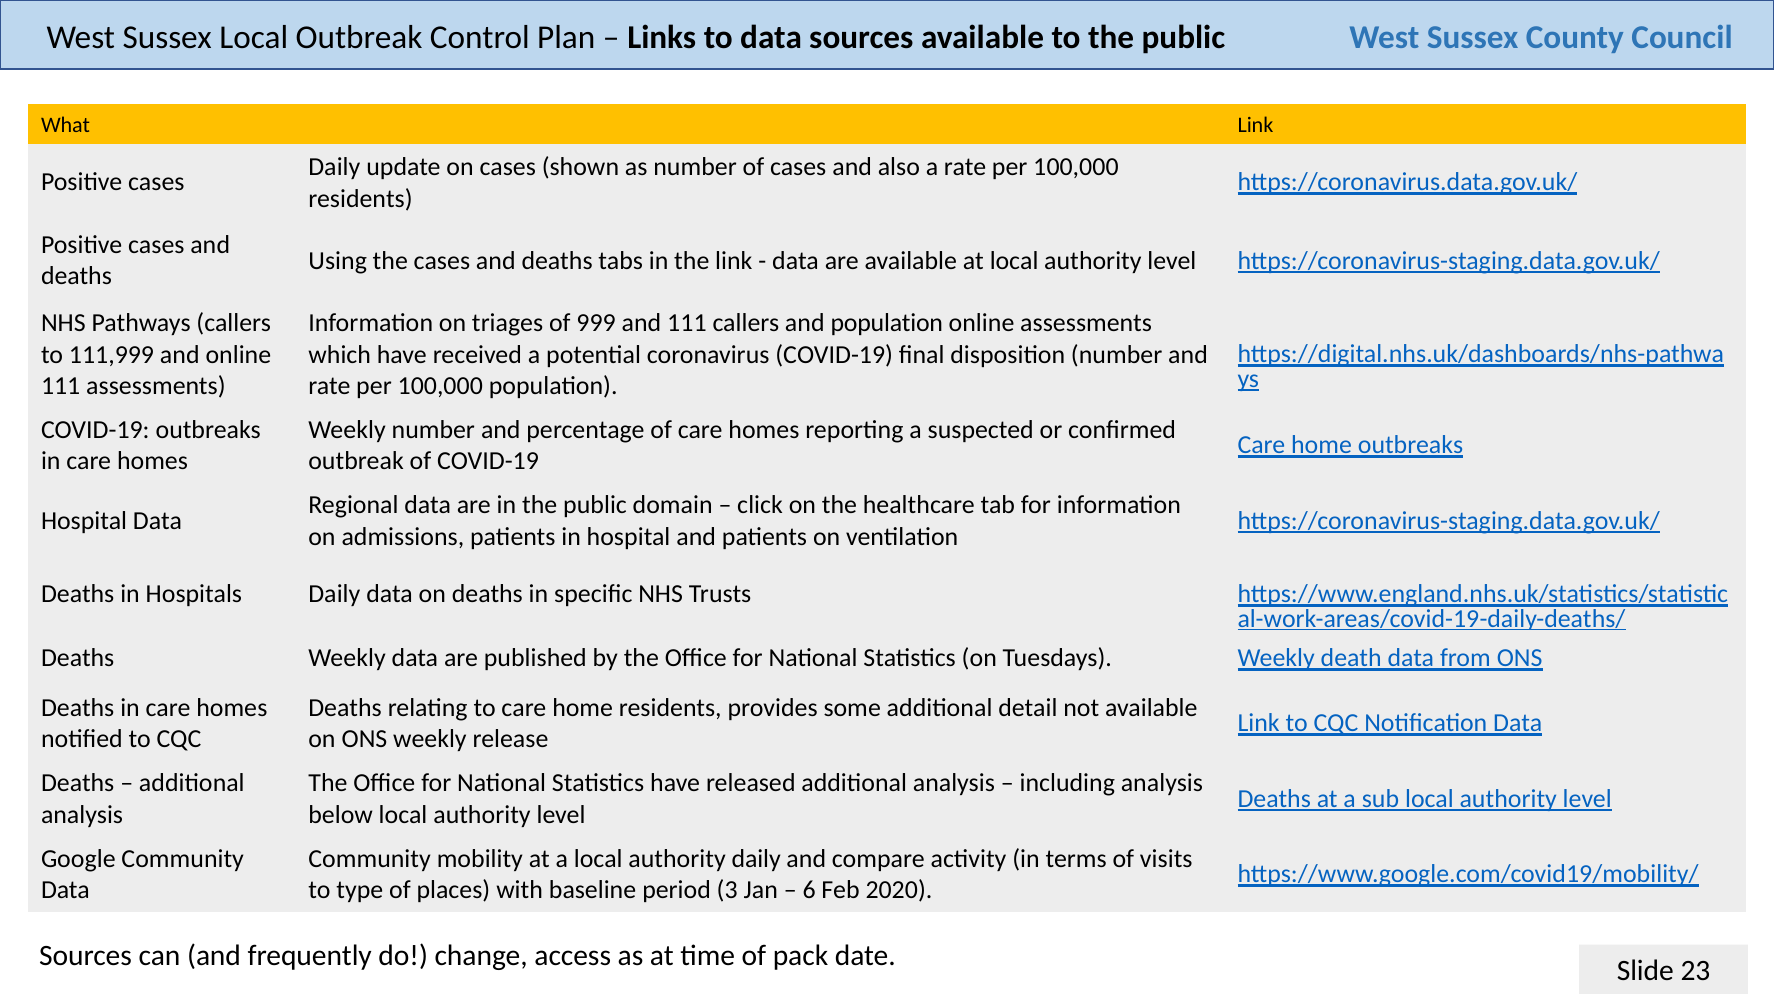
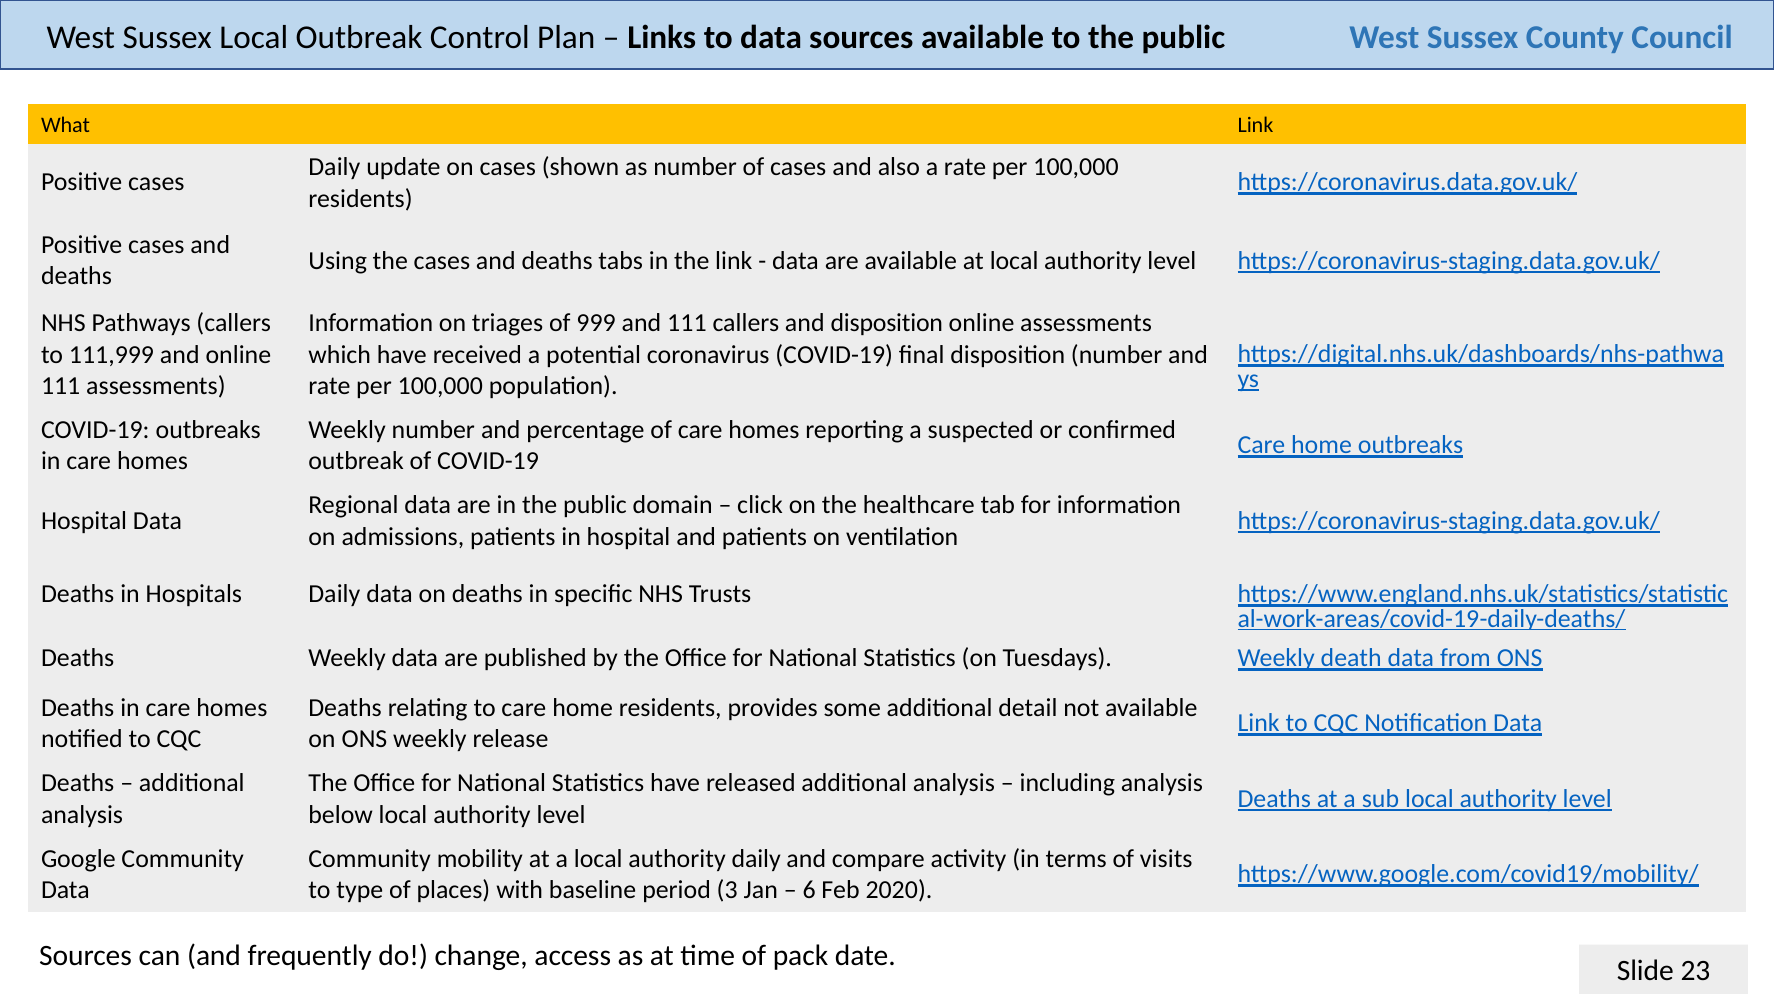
and population: population -> disposition
